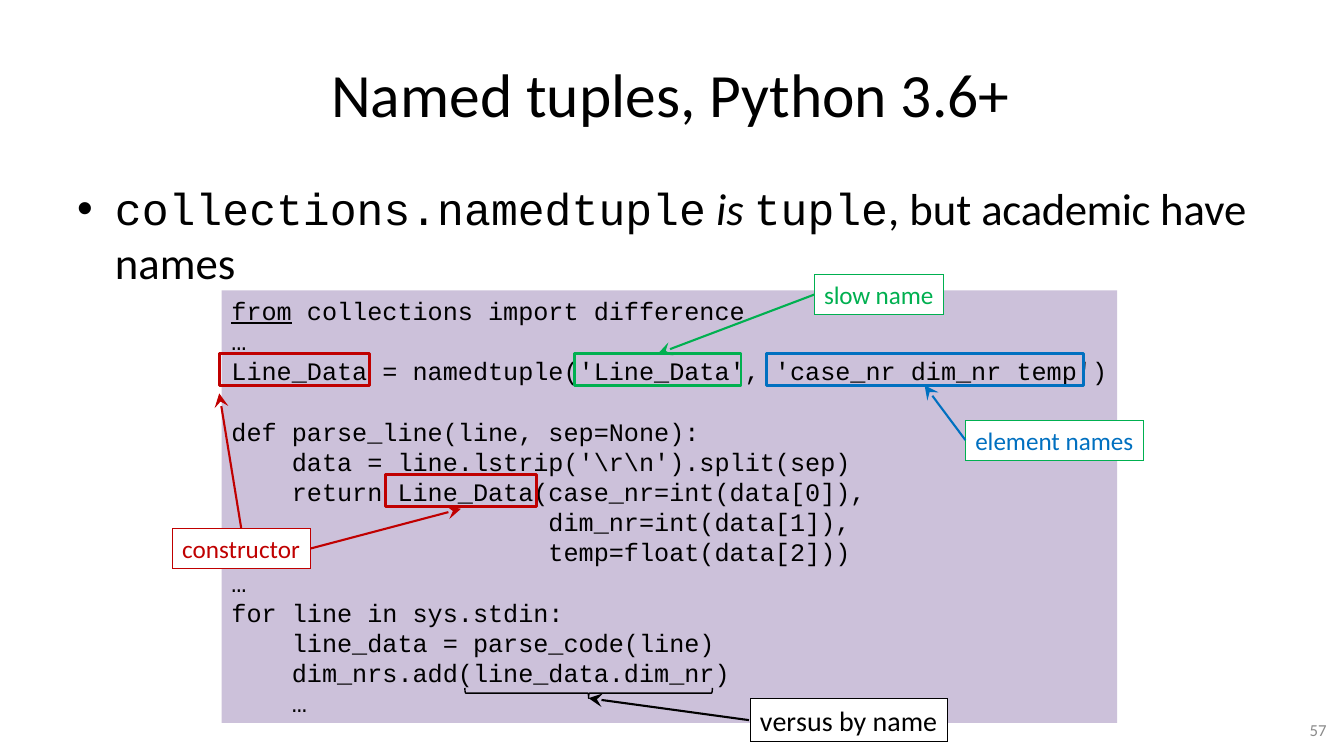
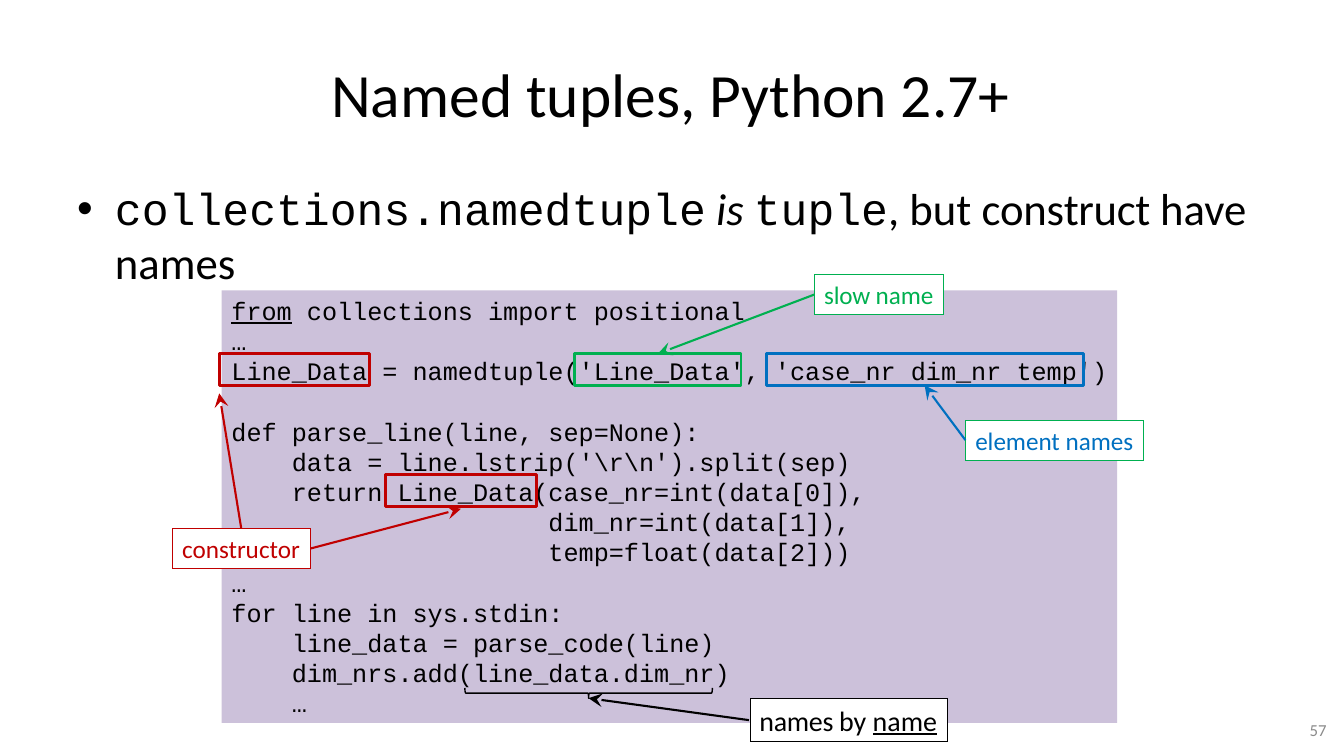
3.6+: 3.6+ -> 2.7+
academic: academic -> construct
difference: difference -> positional
versus at (796, 722): versus -> names
name at (905, 722) underline: none -> present
